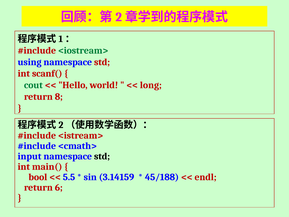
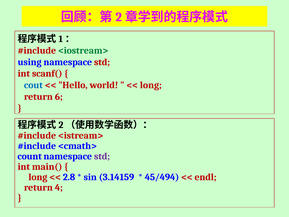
cout colour: green -> blue
8: 8 -> 6
input: input -> count
std at (102, 156) colour: black -> purple
bool at (38, 177): bool -> long
5.5: 5.5 -> 2.8
45/188: 45/188 -> 45/494
6: 6 -> 4
